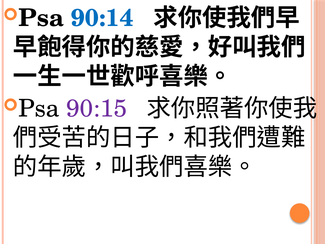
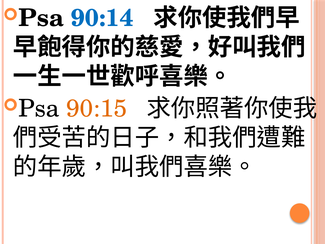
90:15 colour: purple -> orange
